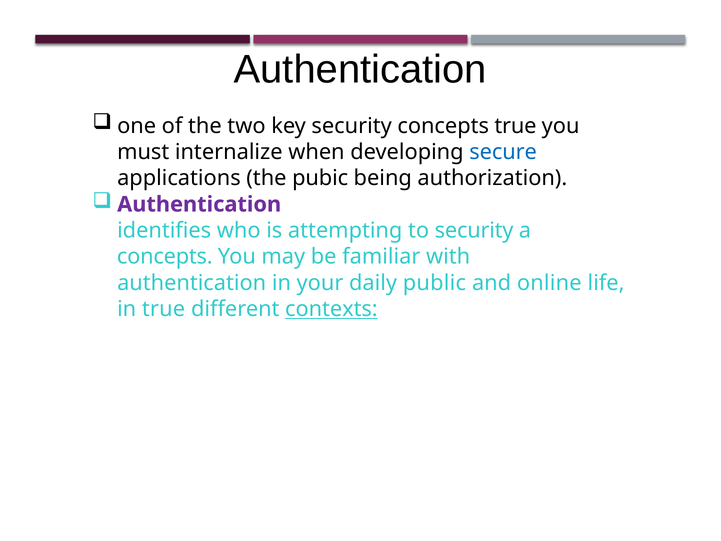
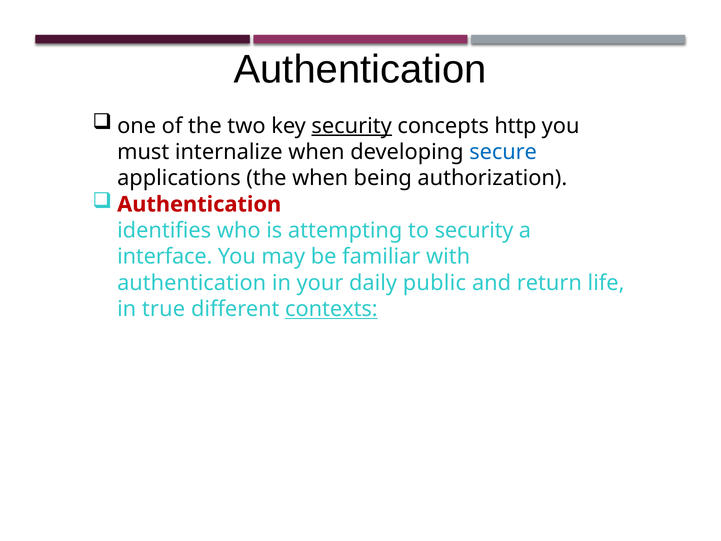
security at (352, 126) underline: none -> present
concepts true: true -> http
the pubic: pubic -> when
Authentication at (199, 204) colour: purple -> red
concepts at (165, 257): concepts -> interface
online: online -> return
